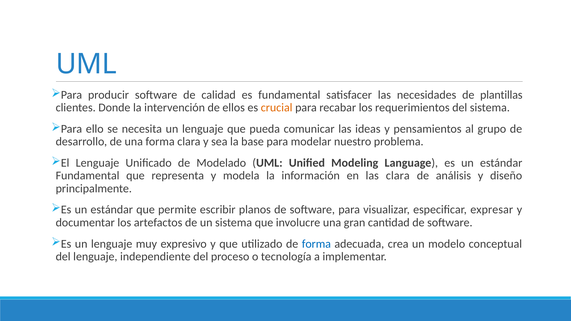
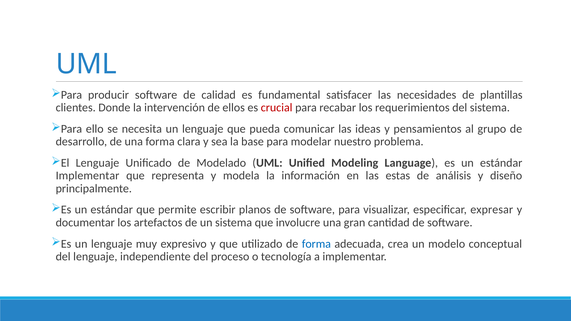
crucial colour: orange -> red
Fundamental at (88, 176): Fundamental -> Implementar
las clara: clara -> estas
